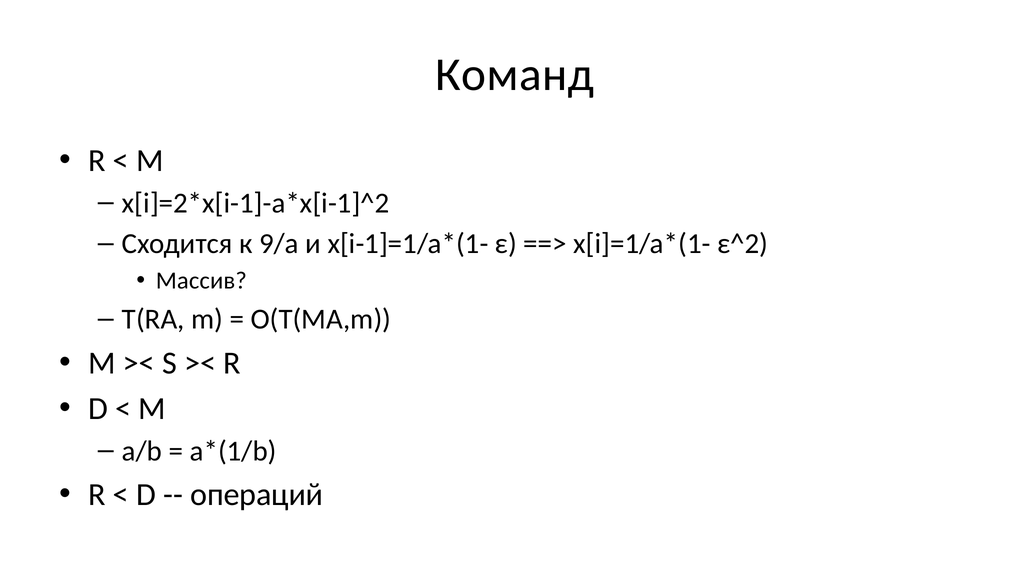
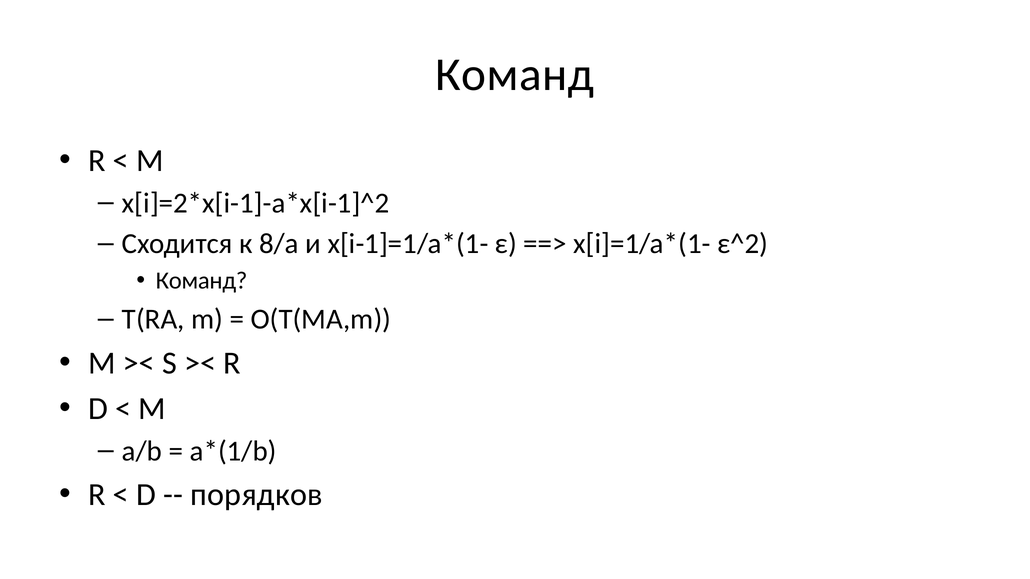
9/а: 9/а -> 8/а
Массив at (201, 281): Массив -> Команд
операций: операций -> порядков
